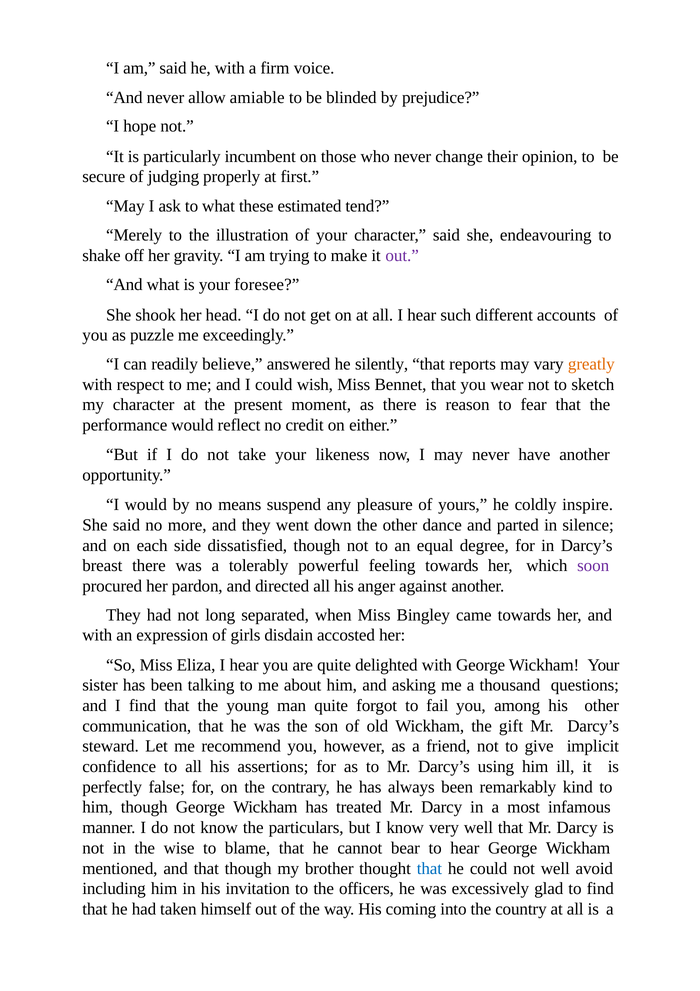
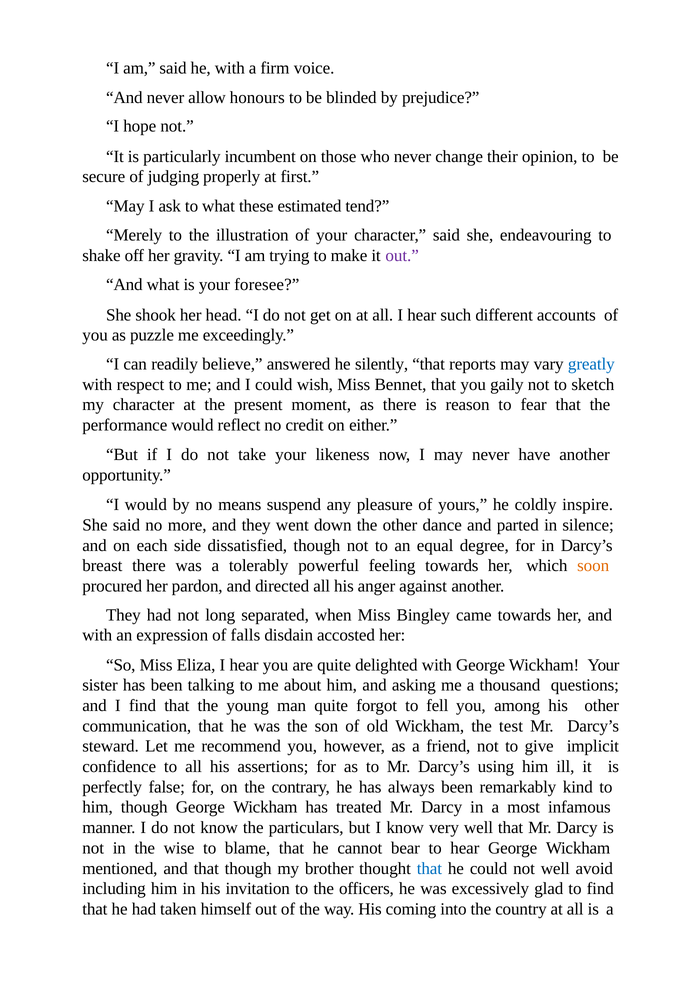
amiable: amiable -> honours
greatly colour: orange -> blue
wear: wear -> gaily
soon colour: purple -> orange
girls: girls -> falls
fail: fail -> fell
gift: gift -> test
